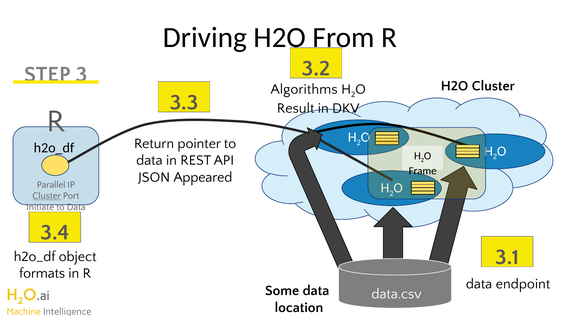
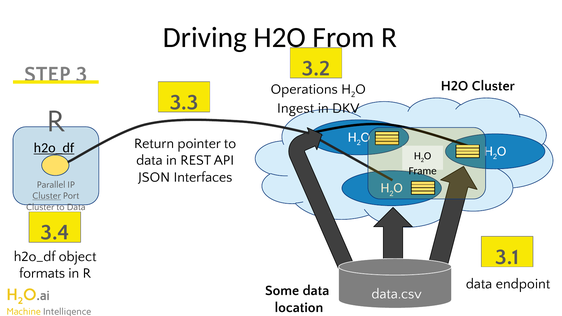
Algorithms: Algorithms -> Operations
Result: Result -> Ingest
h2o_df at (54, 148) underline: none -> present
Appeared: Appeared -> Interfaces
Initiate at (40, 207): Initiate -> Cluster
